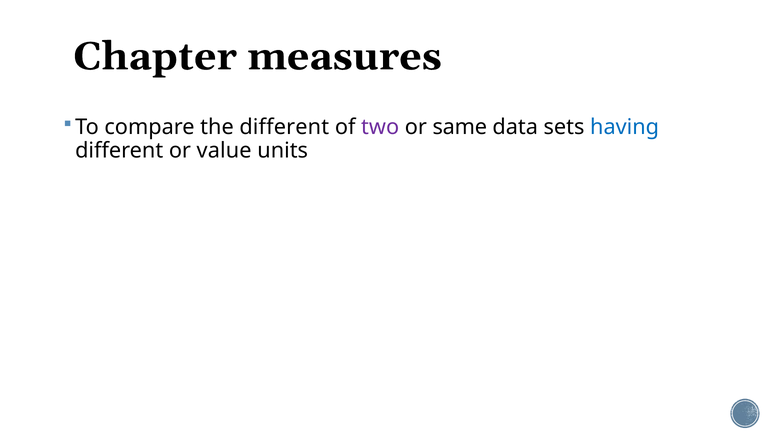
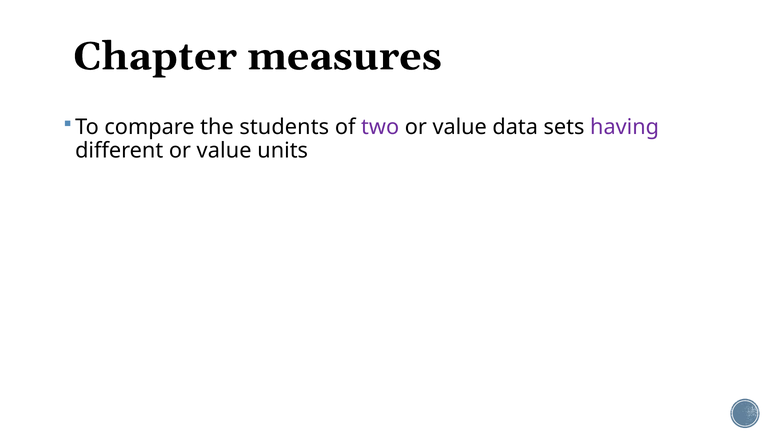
the different: different -> students
same at (460, 127): same -> value
having colour: blue -> purple
